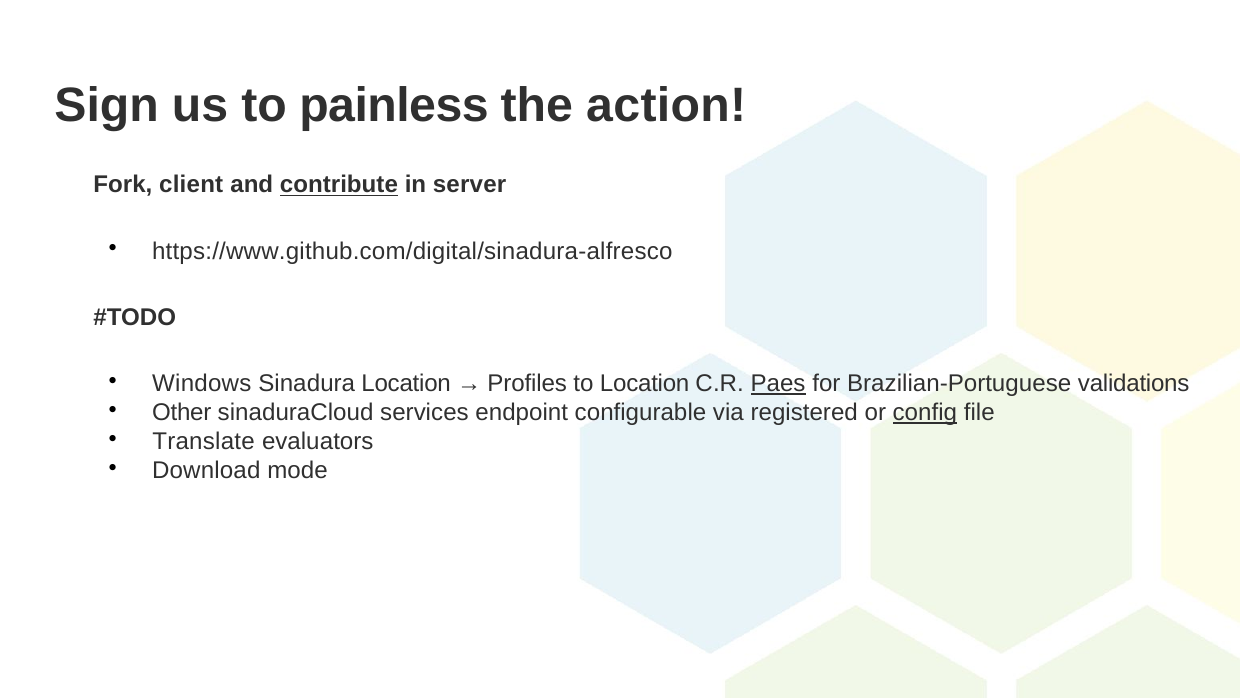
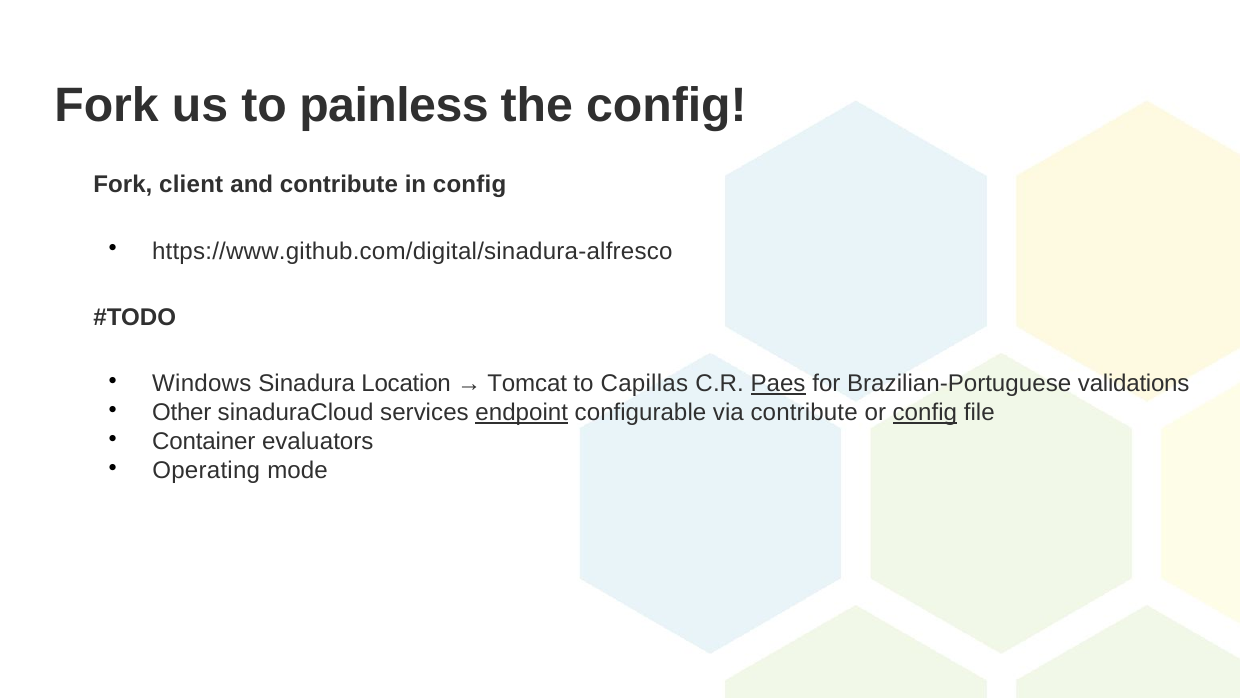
Sign at (107, 105): Sign -> Fork
the action: action -> config
contribute at (339, 185) underline: present -> none
in server: server -> config
Profiles: Profiles -> Tomcat
to Location: Location -> Capillas
endpoint underline: none -> present
via registered: registered -> contribute
Translate: Translate -> Container
Download: Download -> Operating
